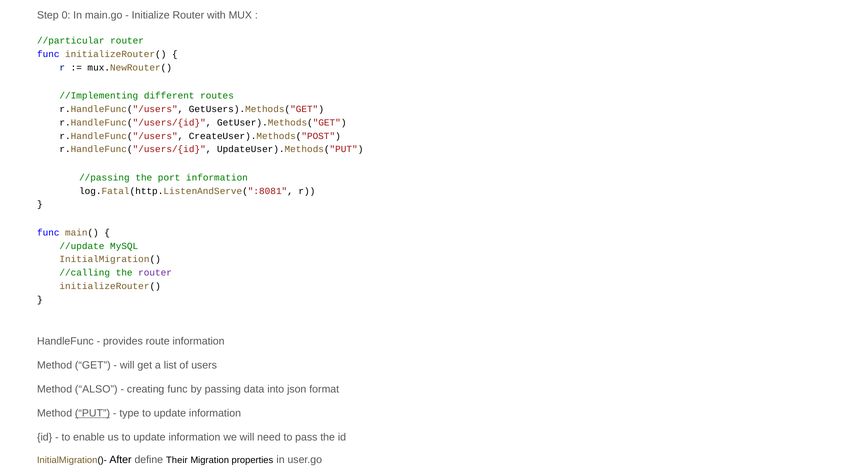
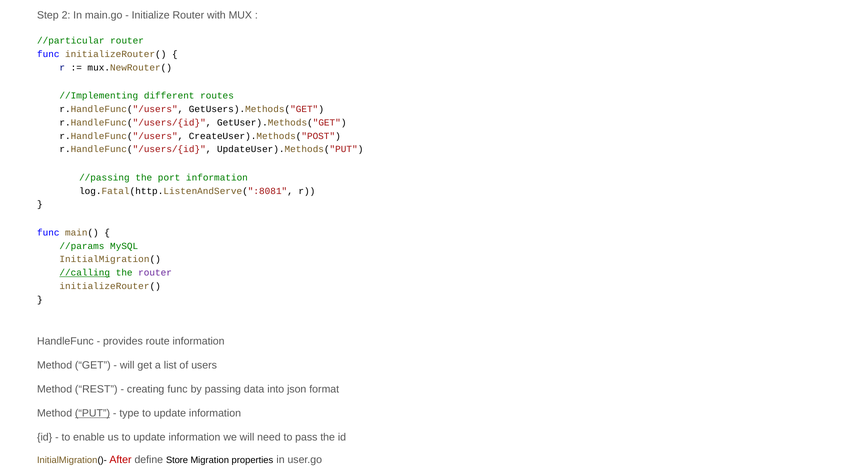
0: 0 -> 2
//update: //update -> //params
//calling underline: none -> present
ALSO: ALSO -> REST
After colour: black -> red
Their: Their -> Store
